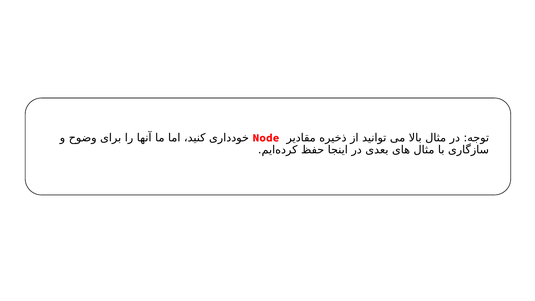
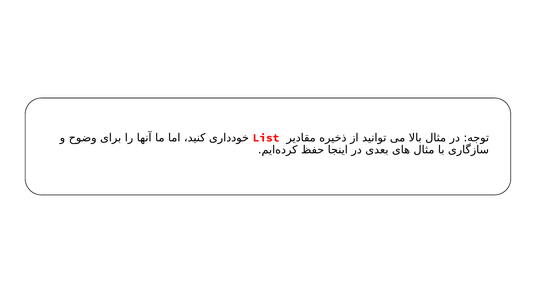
Node: Node -> List
